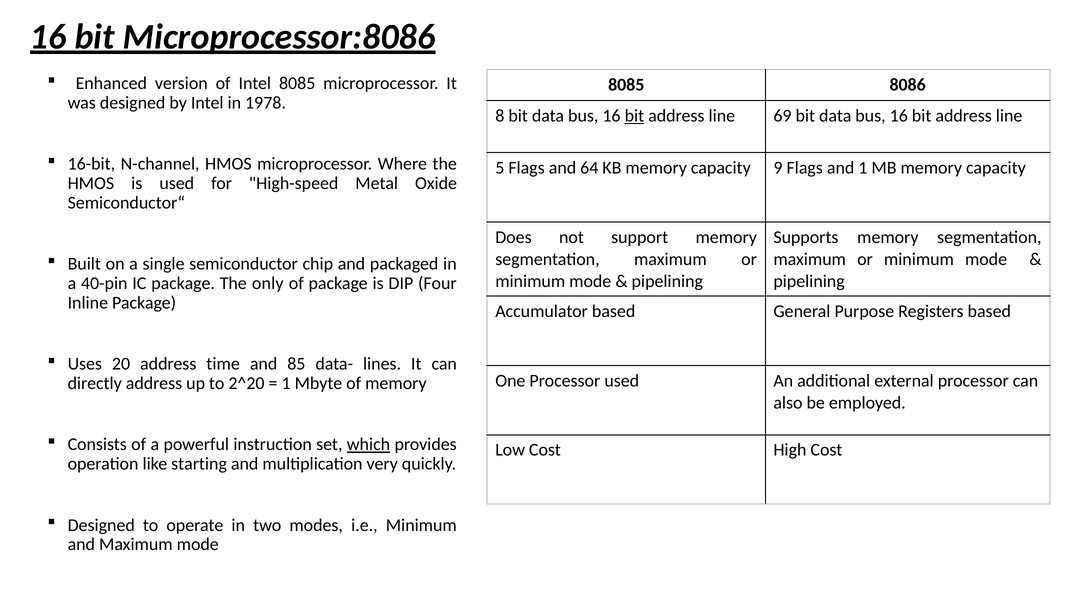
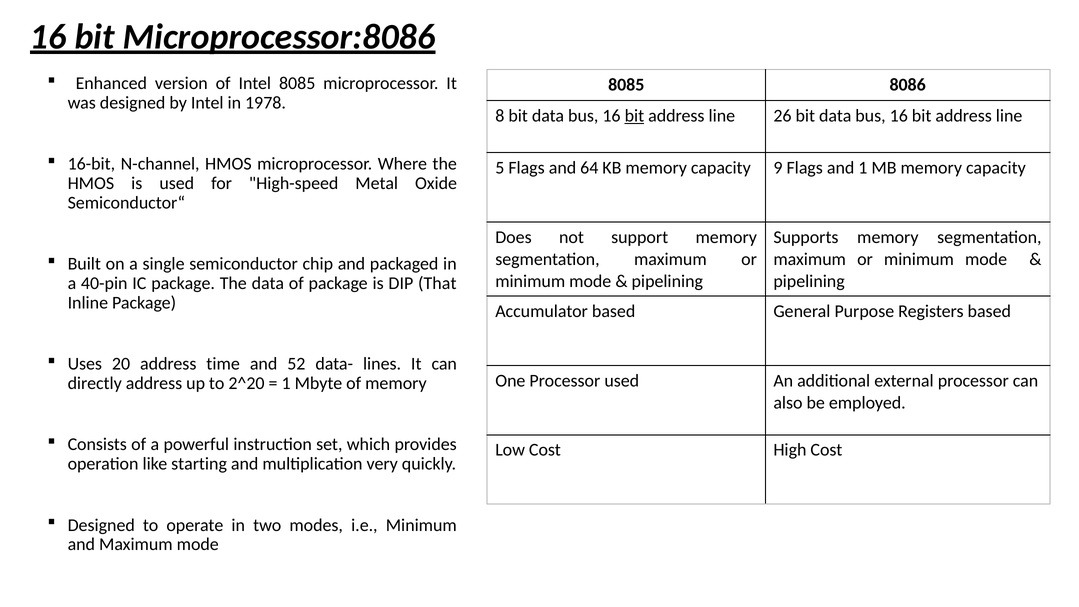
69: 69 -> 26
The only: only -> data
Four: Four -> That
85: 85 -> 52
which underline: present -> none
